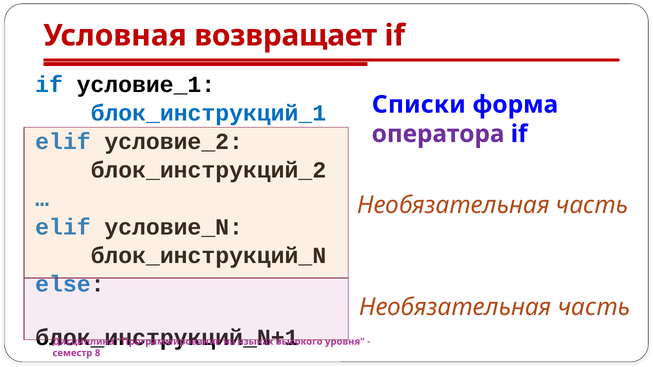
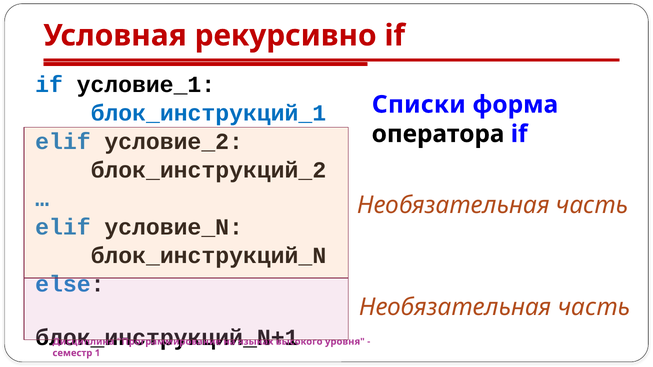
возвращает: возвращает -> рекурсивно
оператора colour: purple -> black
8: 8 -> 1
